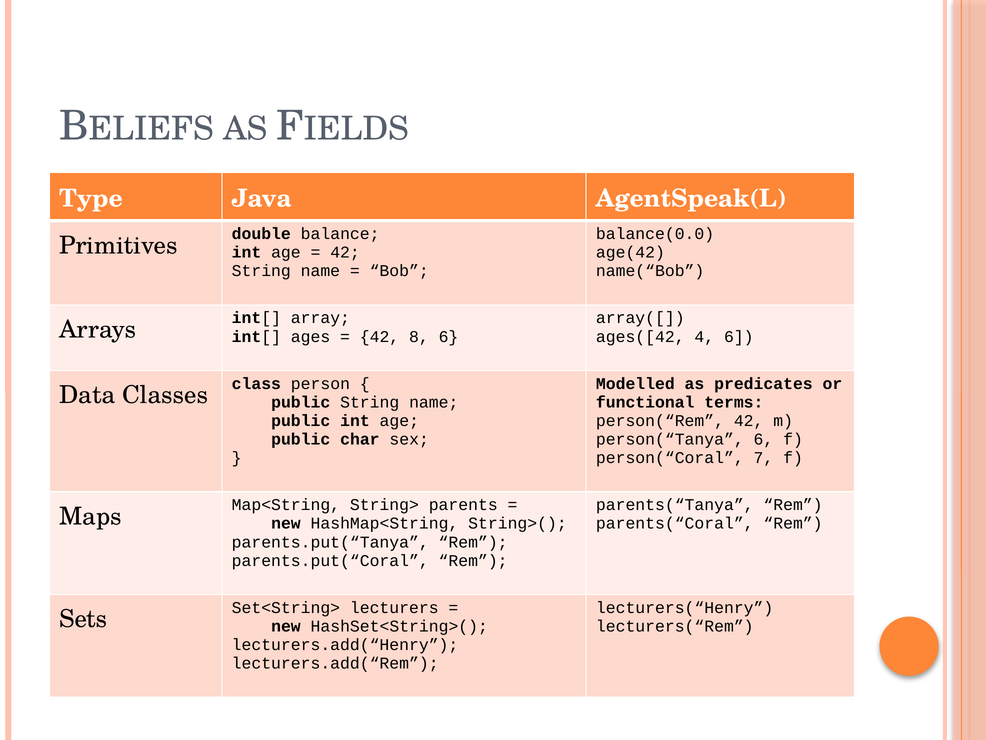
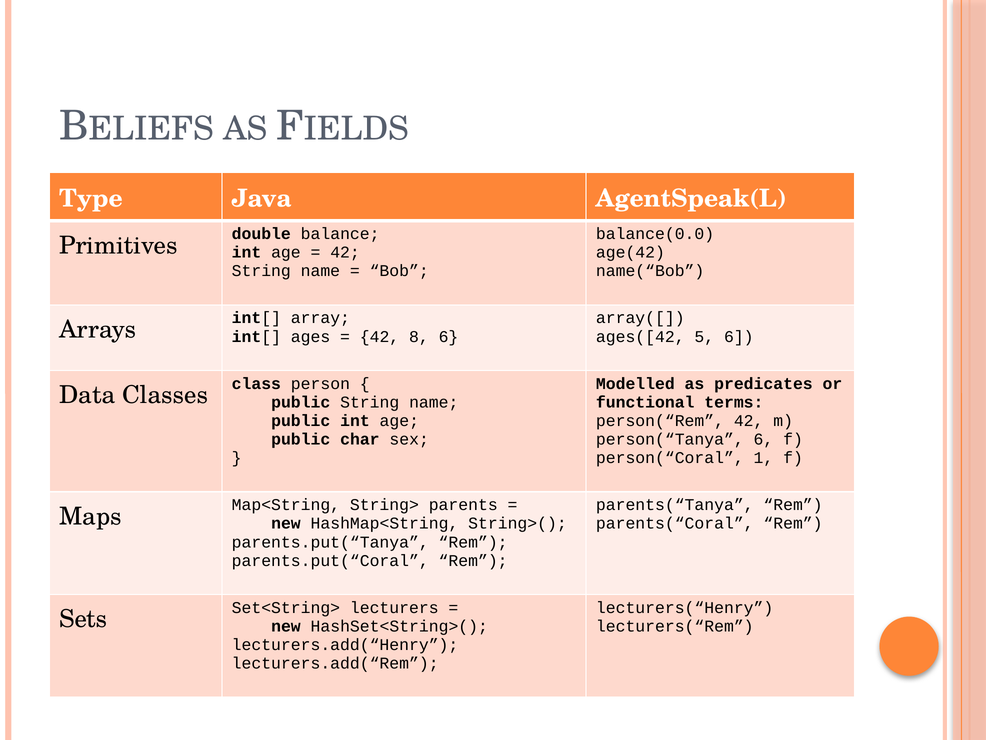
4: 4 -> 5
7: 7 -> 1
